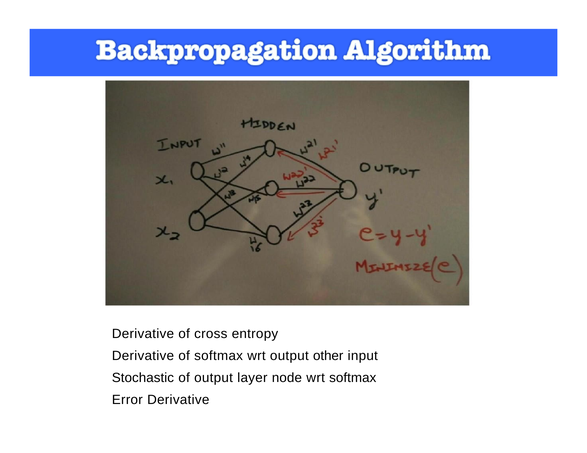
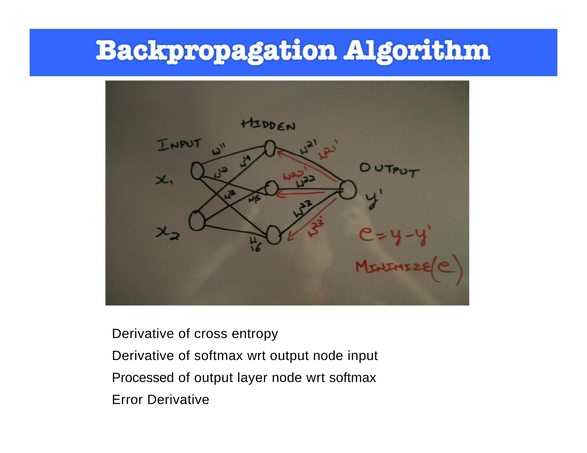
output other: other -> node
Stochastic: Stochastic -> Processed
